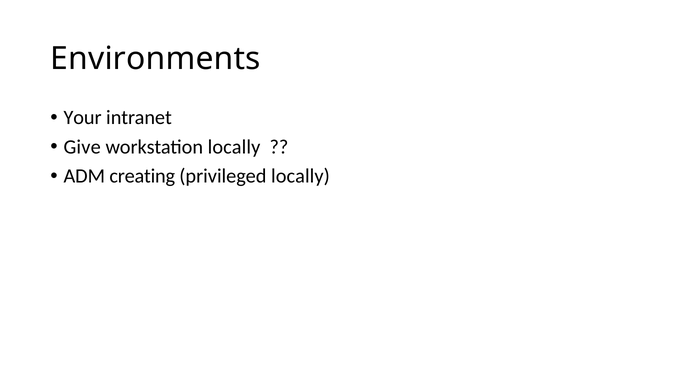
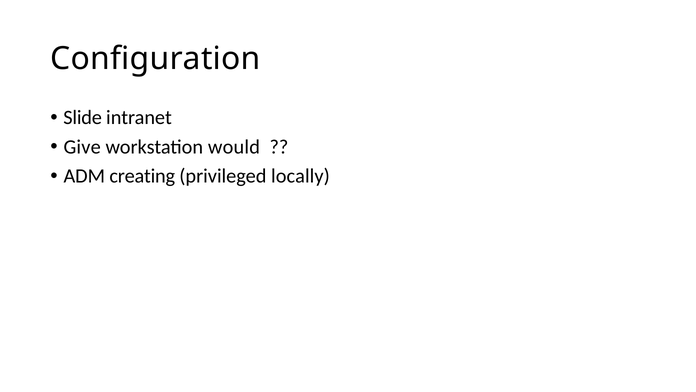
Environments: Environments -> Configuration
Your: Your -> Slide
workstation locally: locally -> would
